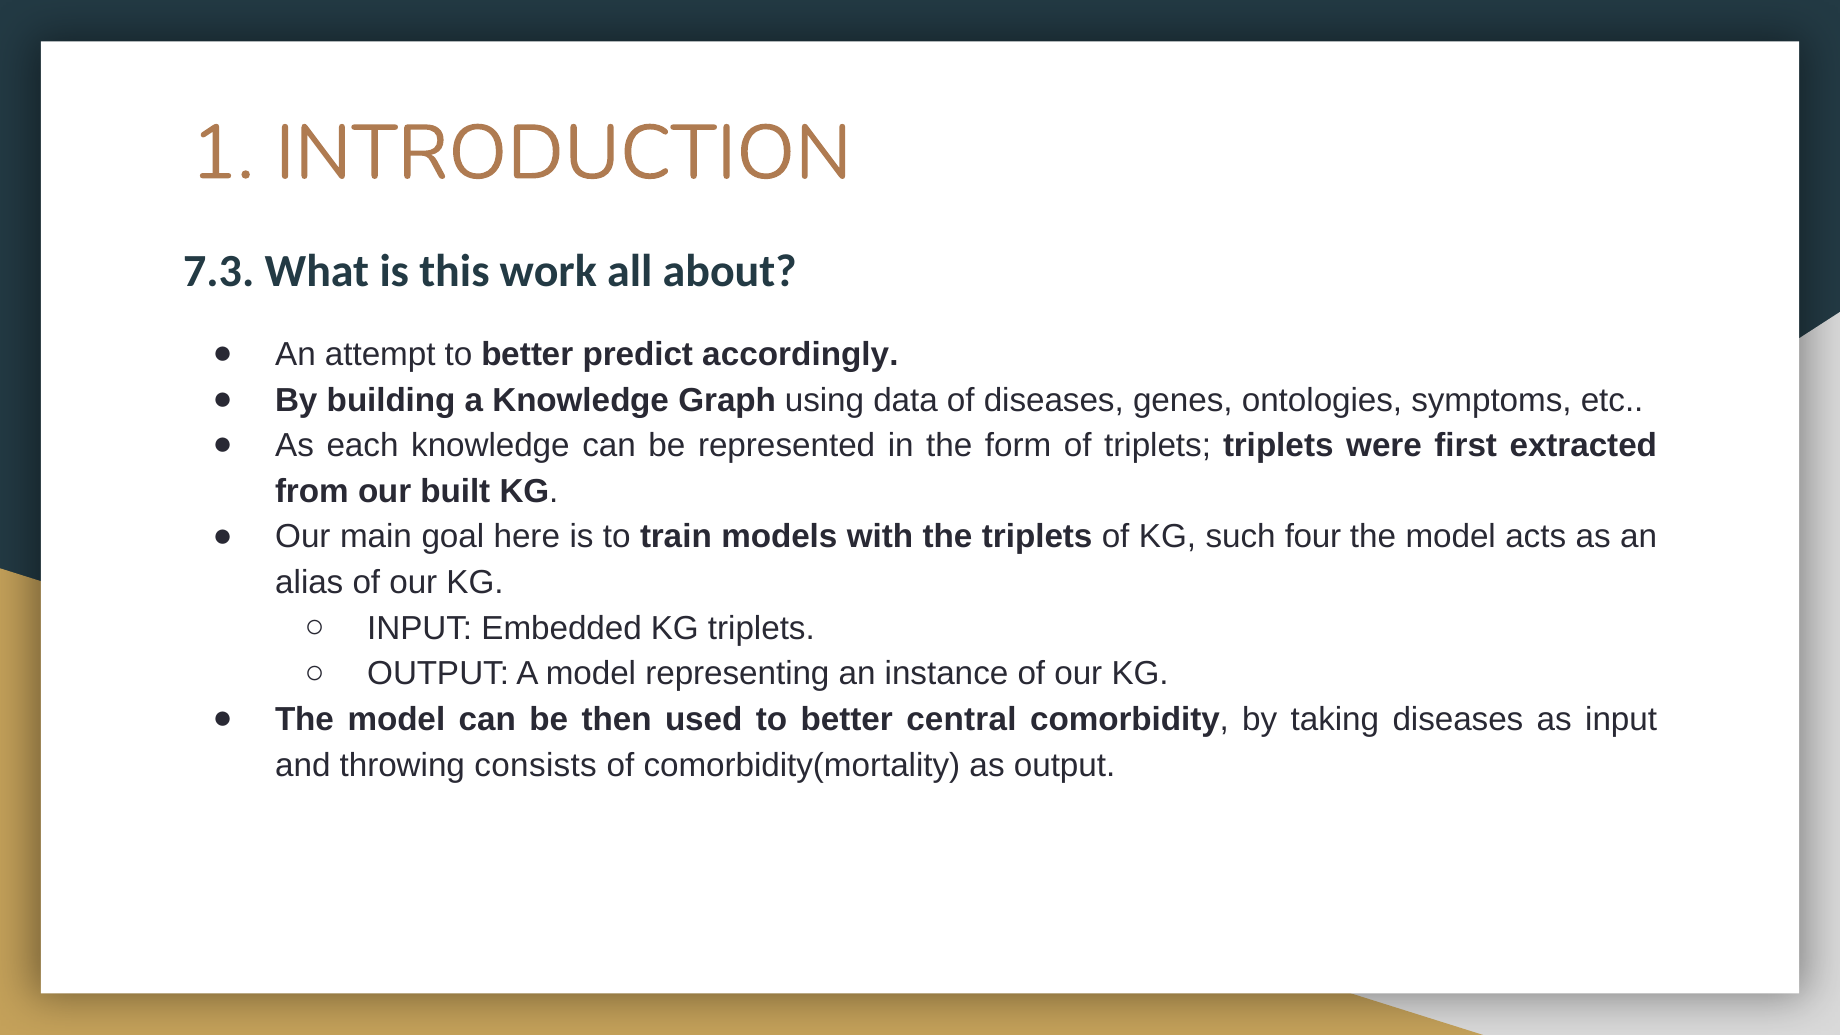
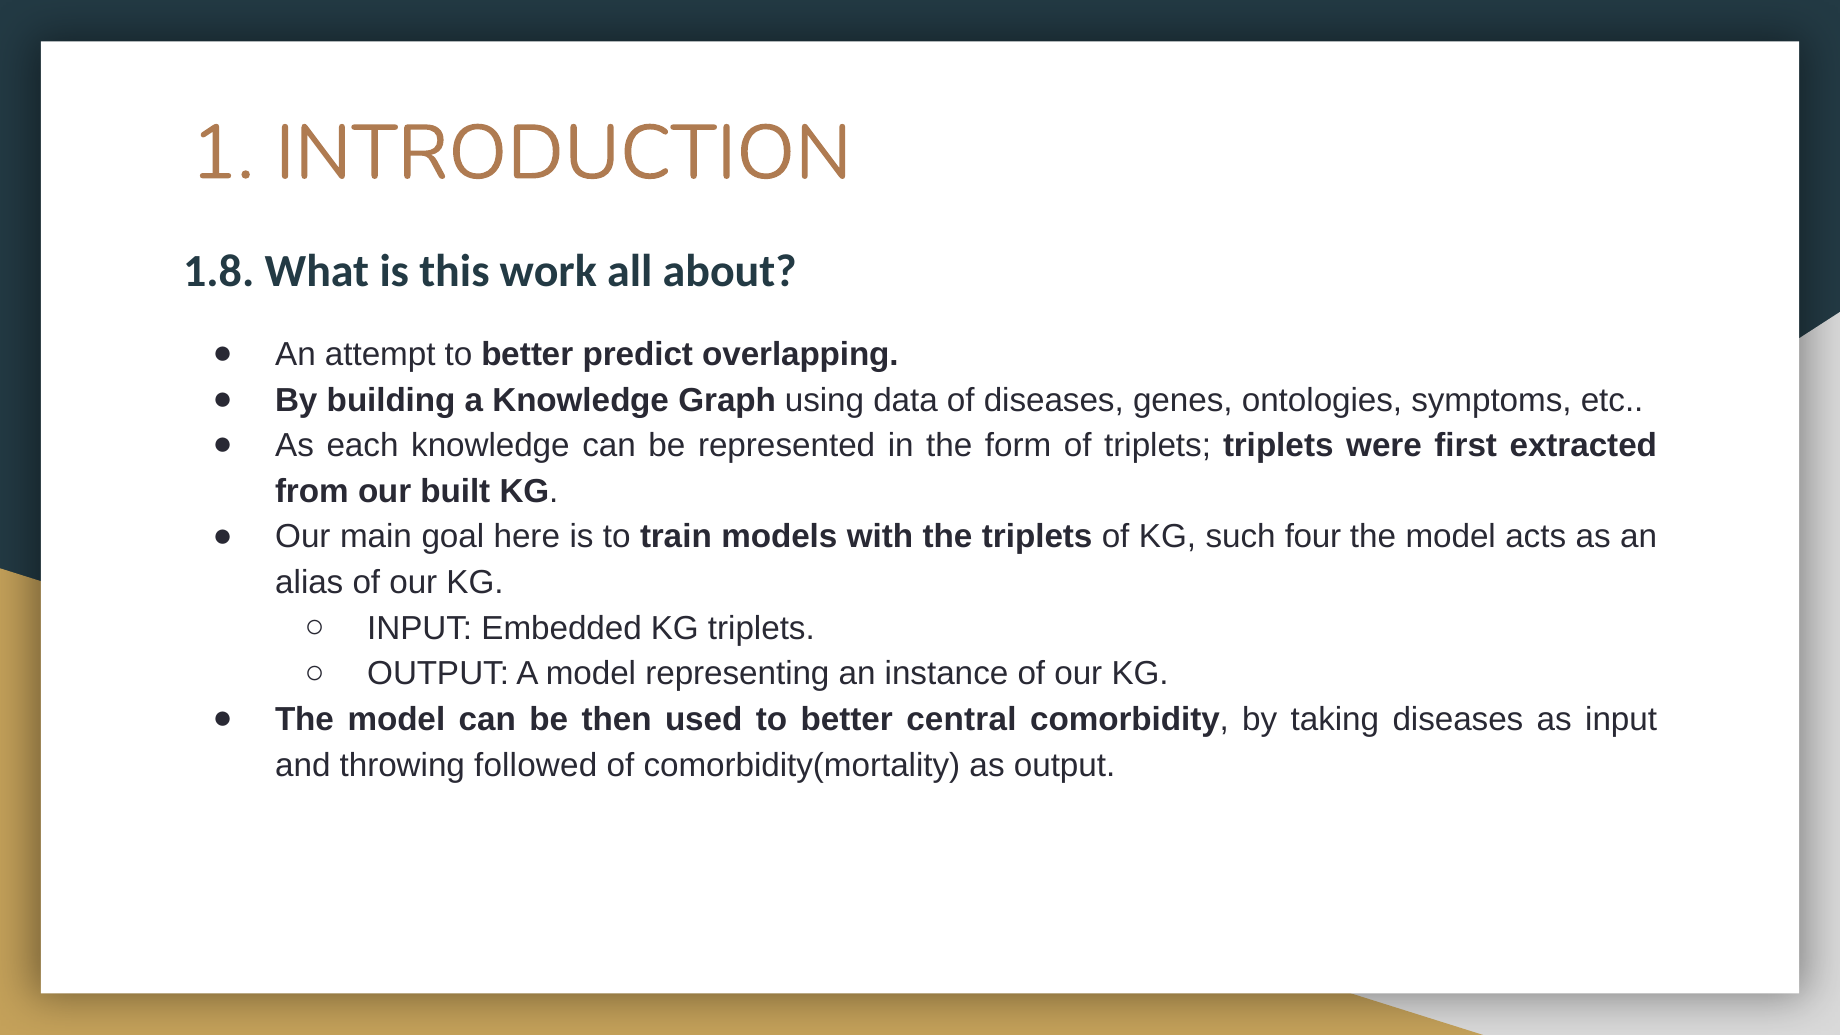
7.3: 7.3 -> 1.8
accordingly: accordingly -> overlapping
consists: consists -> followed
